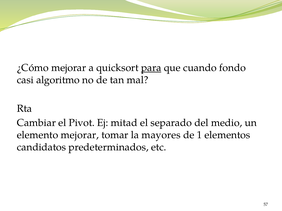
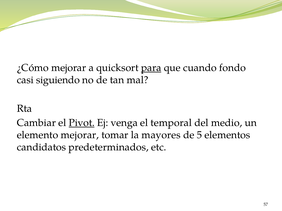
algoritmo: algoritmo -> siguiendo
Pivot underline: none -> present
mitad: mitad -> venga
separado: separado -> temporal
1: 1 -> 5
